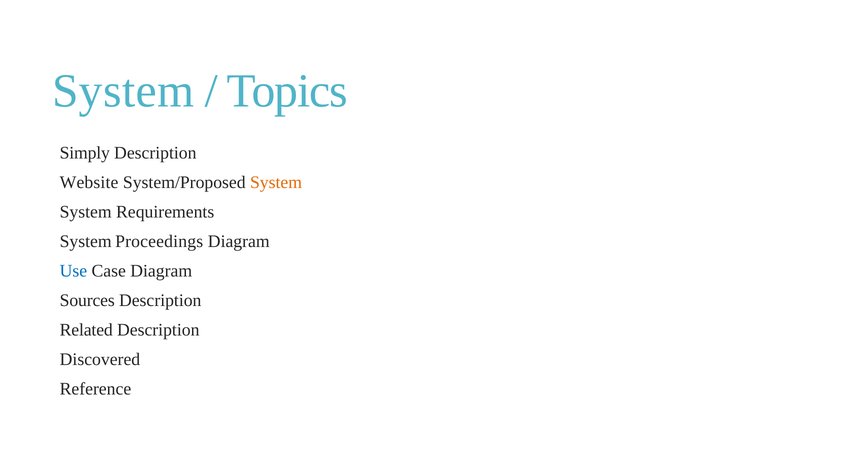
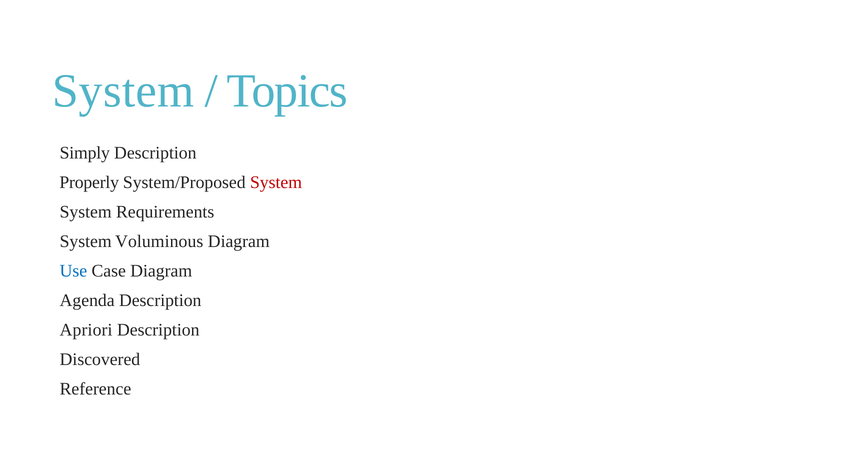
Website: Website -> Properly
System at (276, 183) colour: orange -> red
Proceedings: Proceedings -> Voluminous
Sources: Sources -> Agenda
Related: Related -> Apriori
